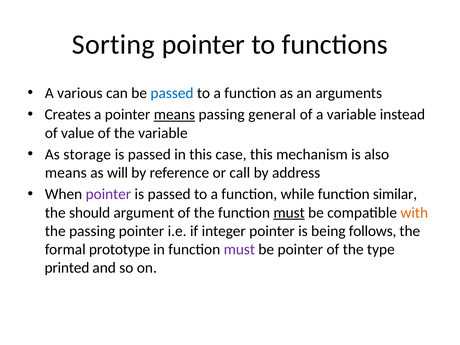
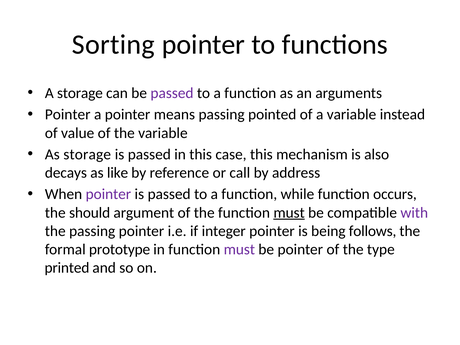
A various: various -> storage
passed at (172, 93) colour: blue -> purple
Creates at (68, 115): Creates -> Pointer
means at (174, 115) underline: present -> none
general: general -> pointed
means at (66, 173): means -> decays
will: will -> like
similar: similar -> occurs
with colour: orange -> purple
